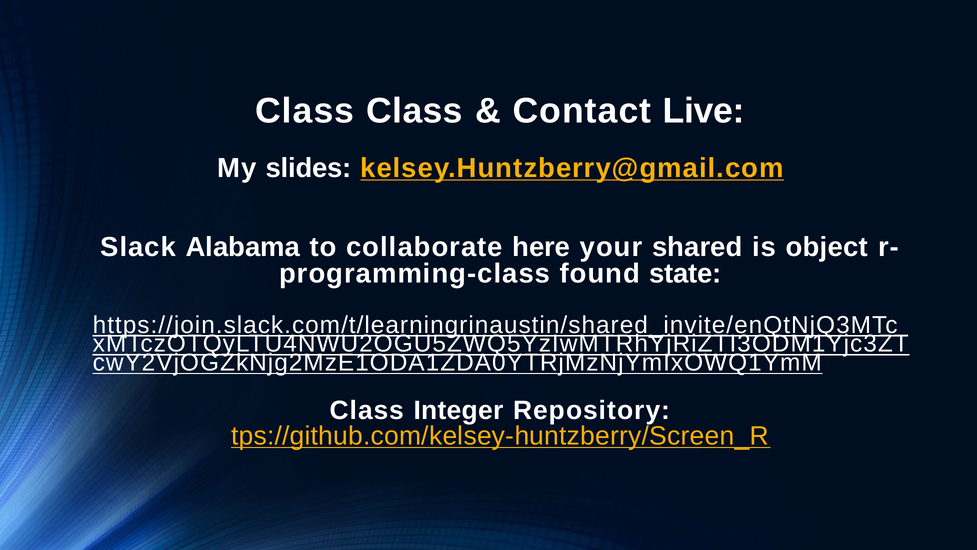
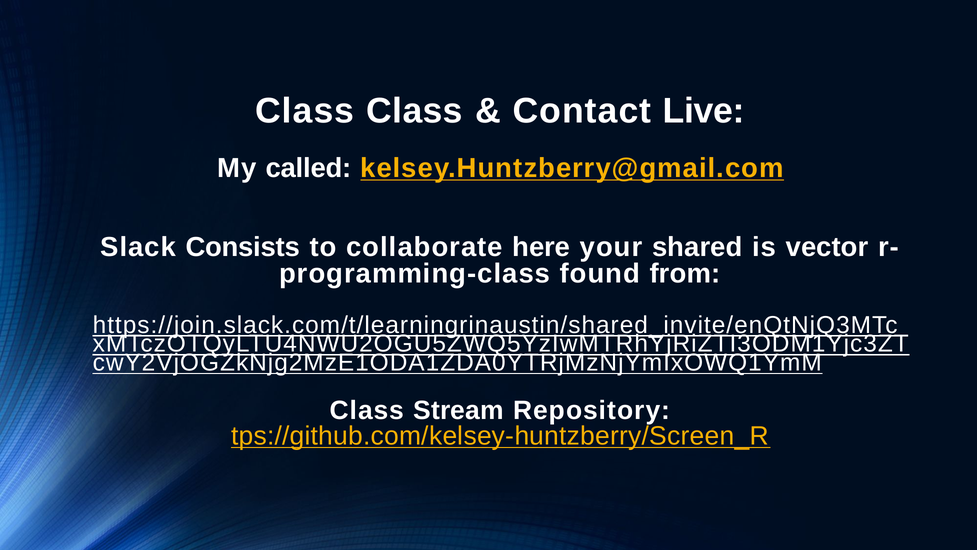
slides: slides -> called
Alabama: Alabama -> Consists
object: object -> vector
state: state -> from
Integer: Integer -> Stream
